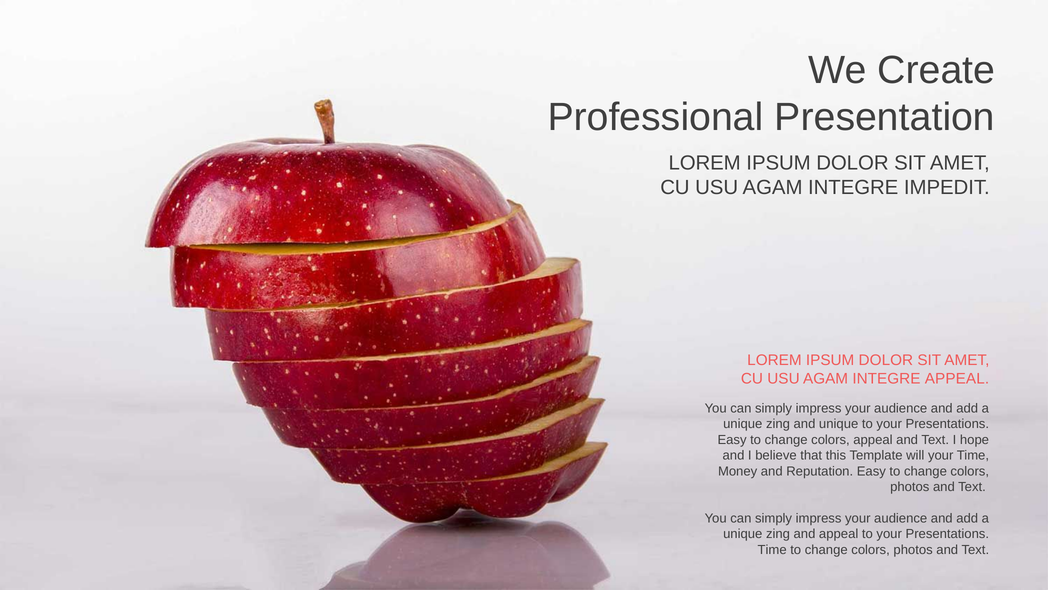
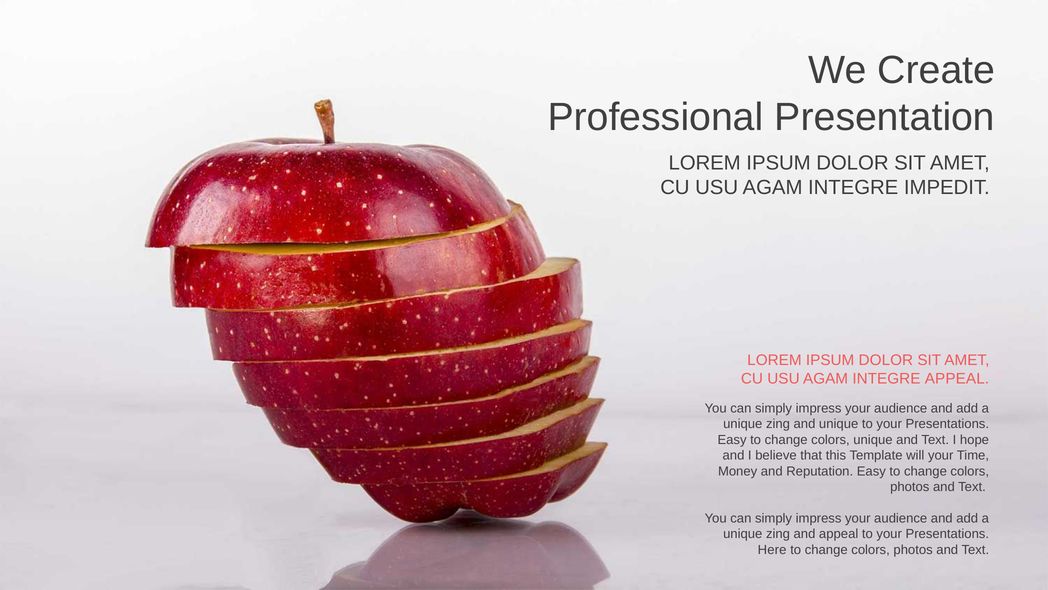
colors appeal: appeal -> unique
Time at (772, 549): Time -> Here
